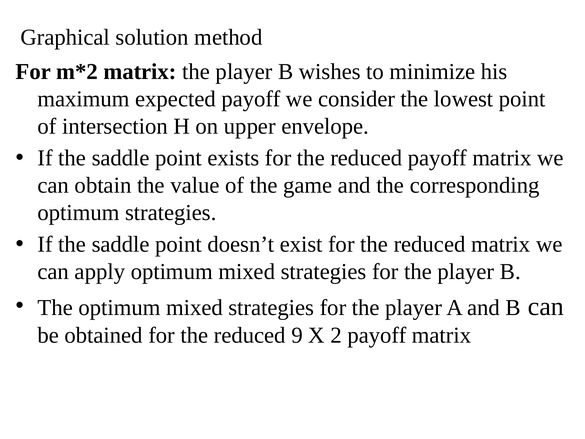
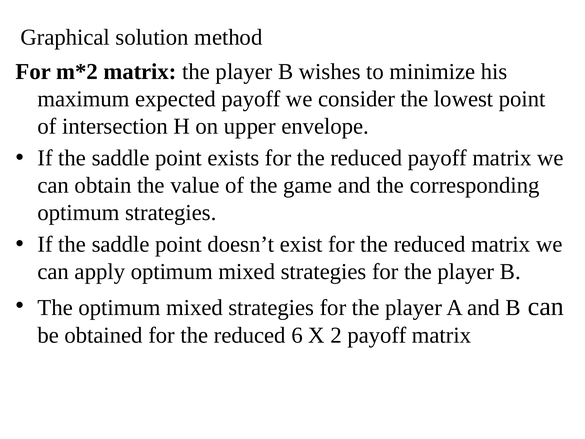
9: 9 -> 6
